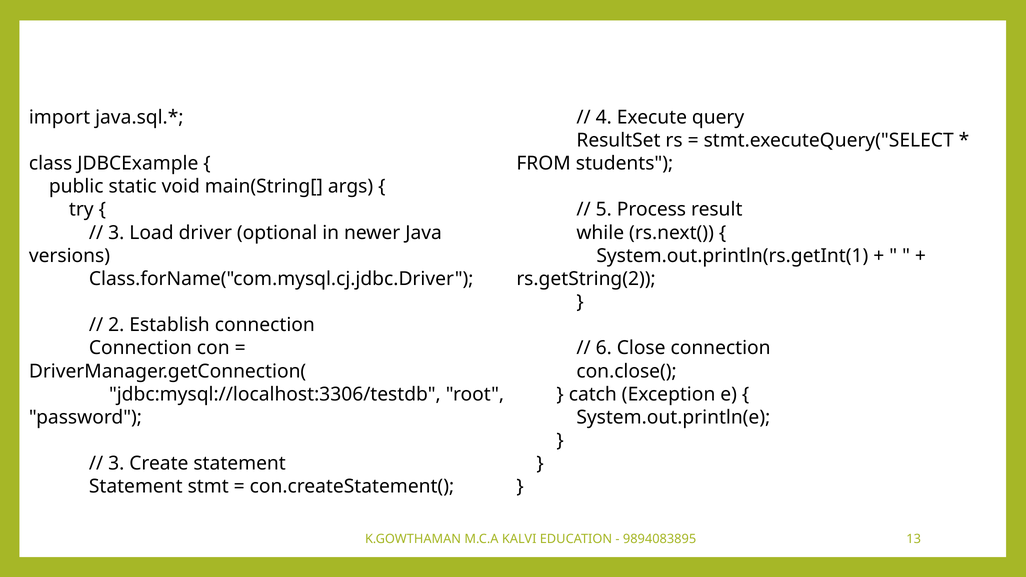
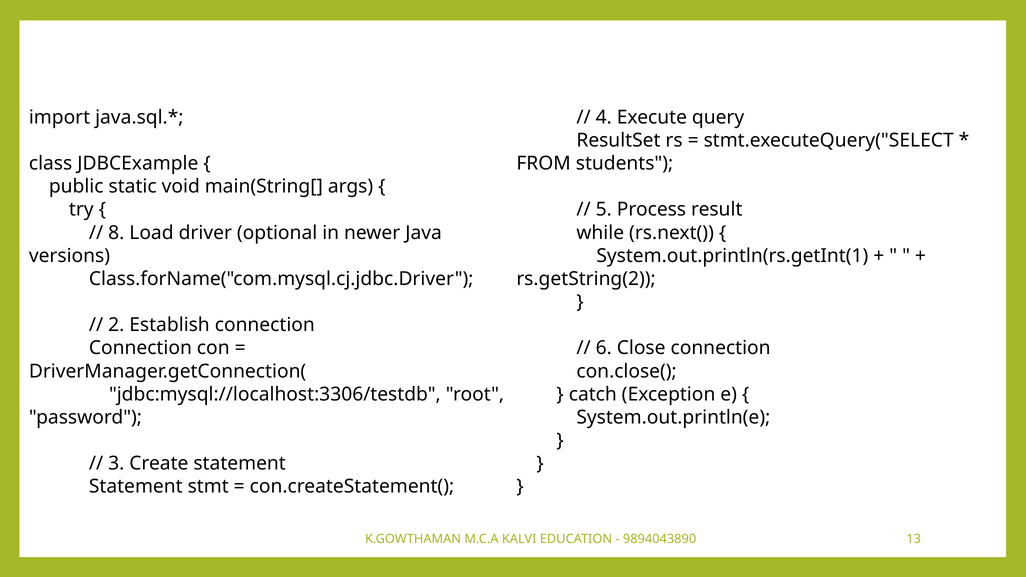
3 at (116, 233): 3 -> 8
9894083895: 9894083895 -> 9894043890
